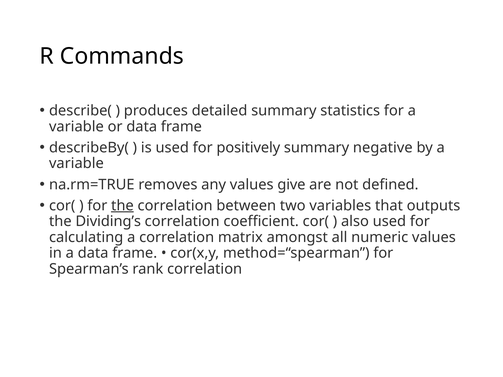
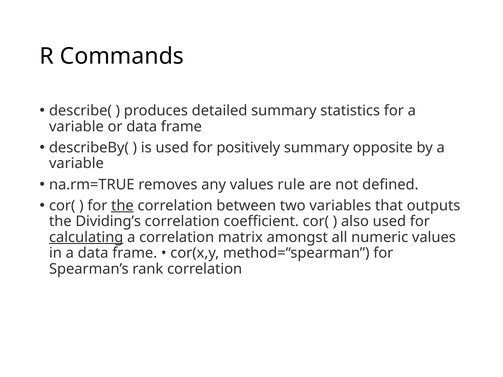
negative: negative -> opposite
give: give -> rule
calculating underline: none -> present
